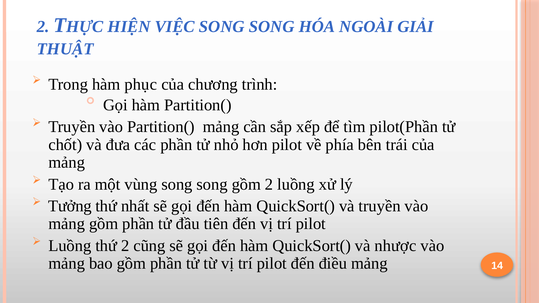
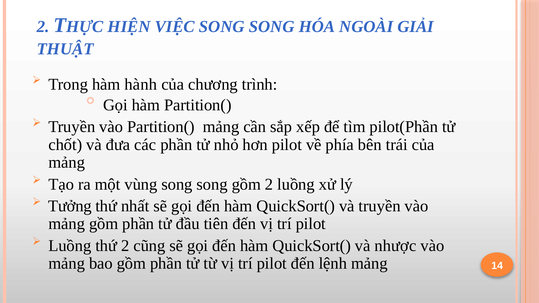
phục: phục -> hành
điều: điều -> lệnh
